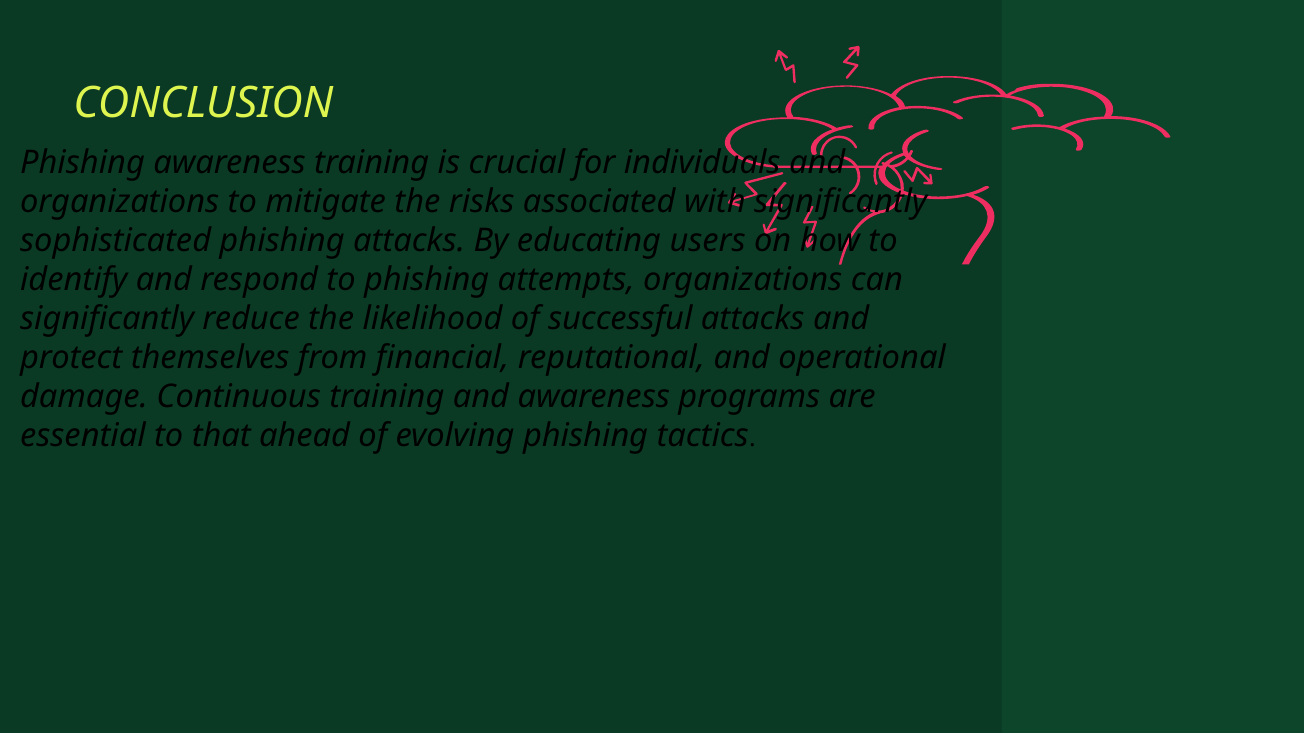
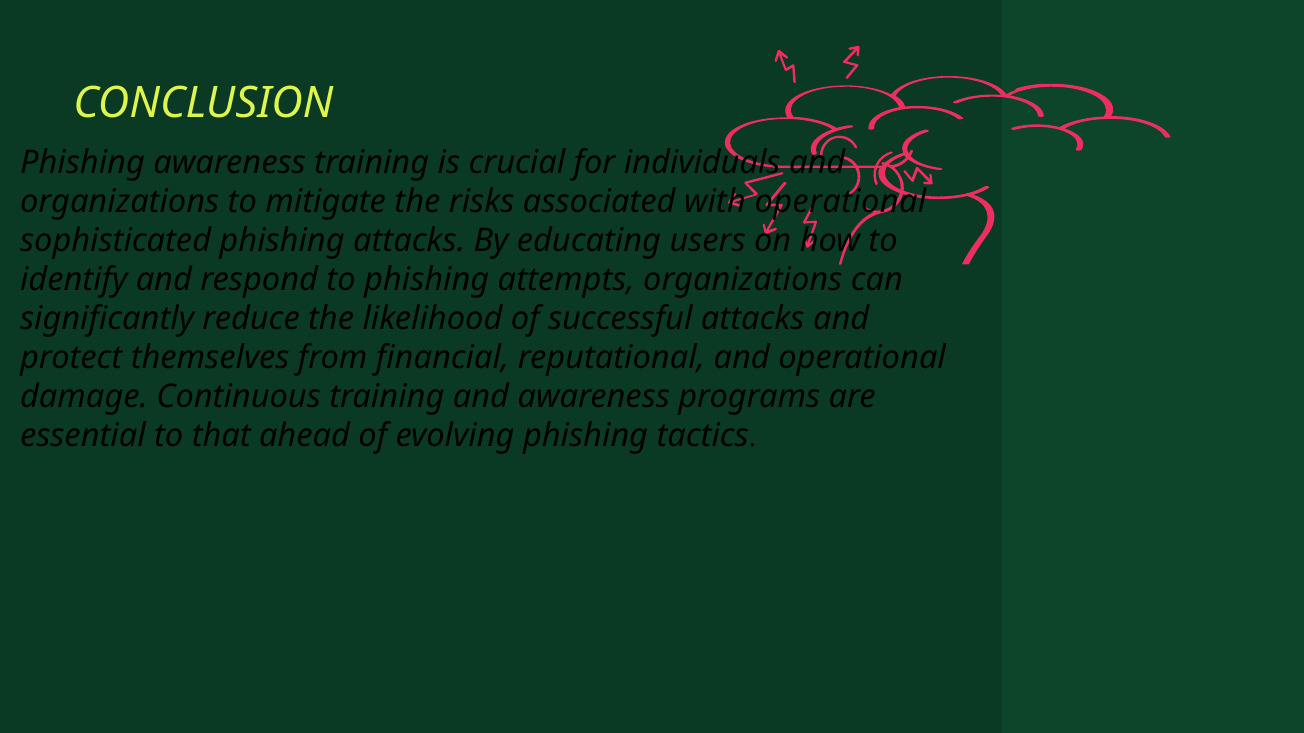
with significantly: significantly -> operational
